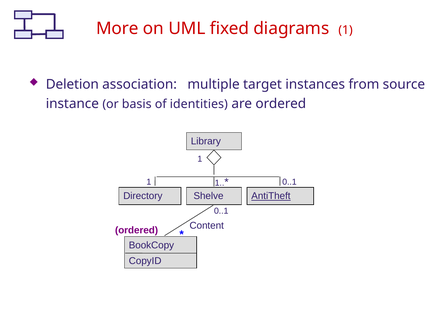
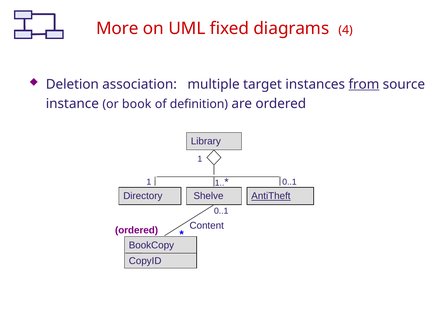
diagrams 1: 1 -> 4
from underline: none -> present
basis: basis -> book
identities: identities -> definition
